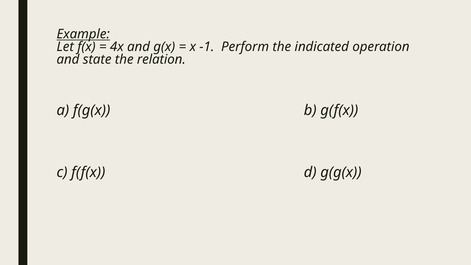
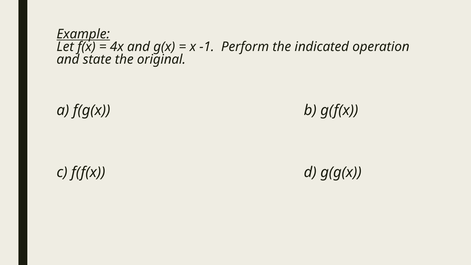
relation: relation -> original
